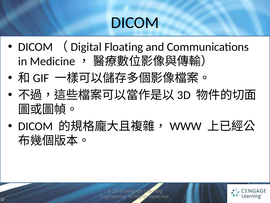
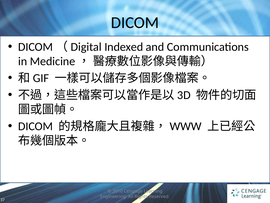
Floating: Floating -> Indexed
